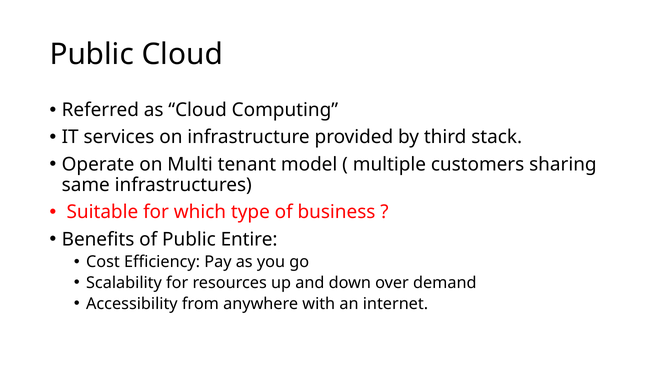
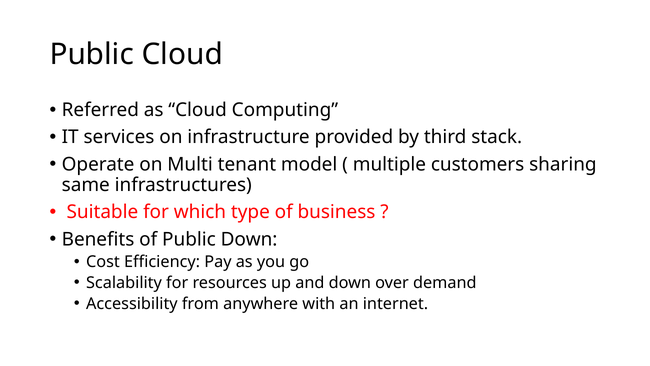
Public Entire: Entire -> Down
